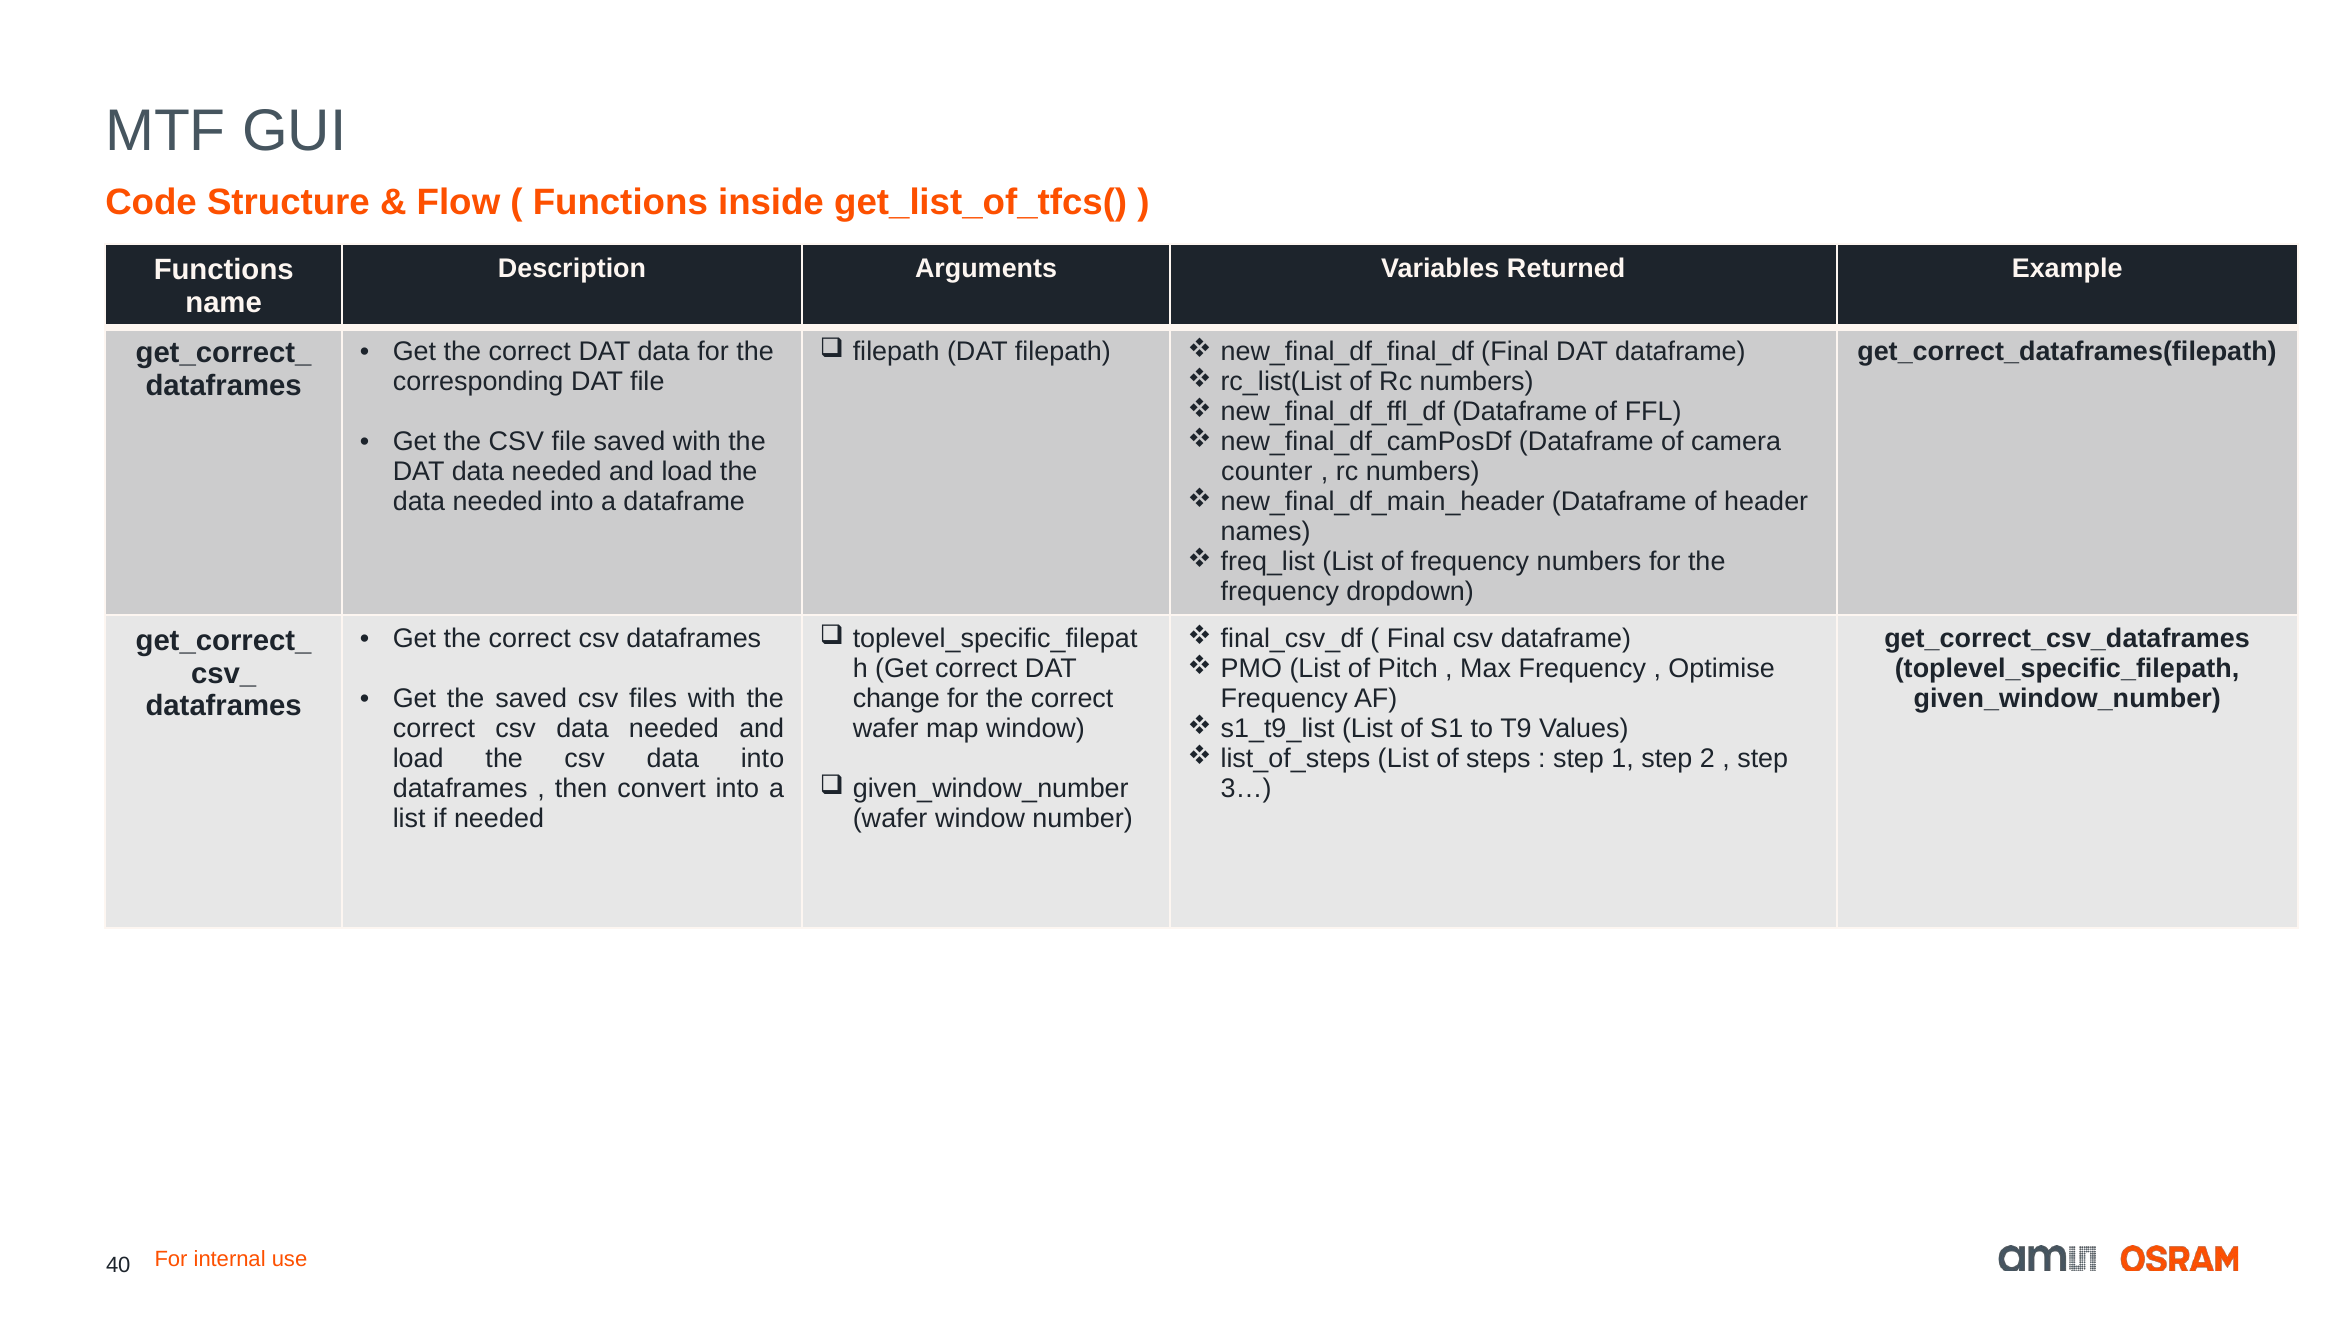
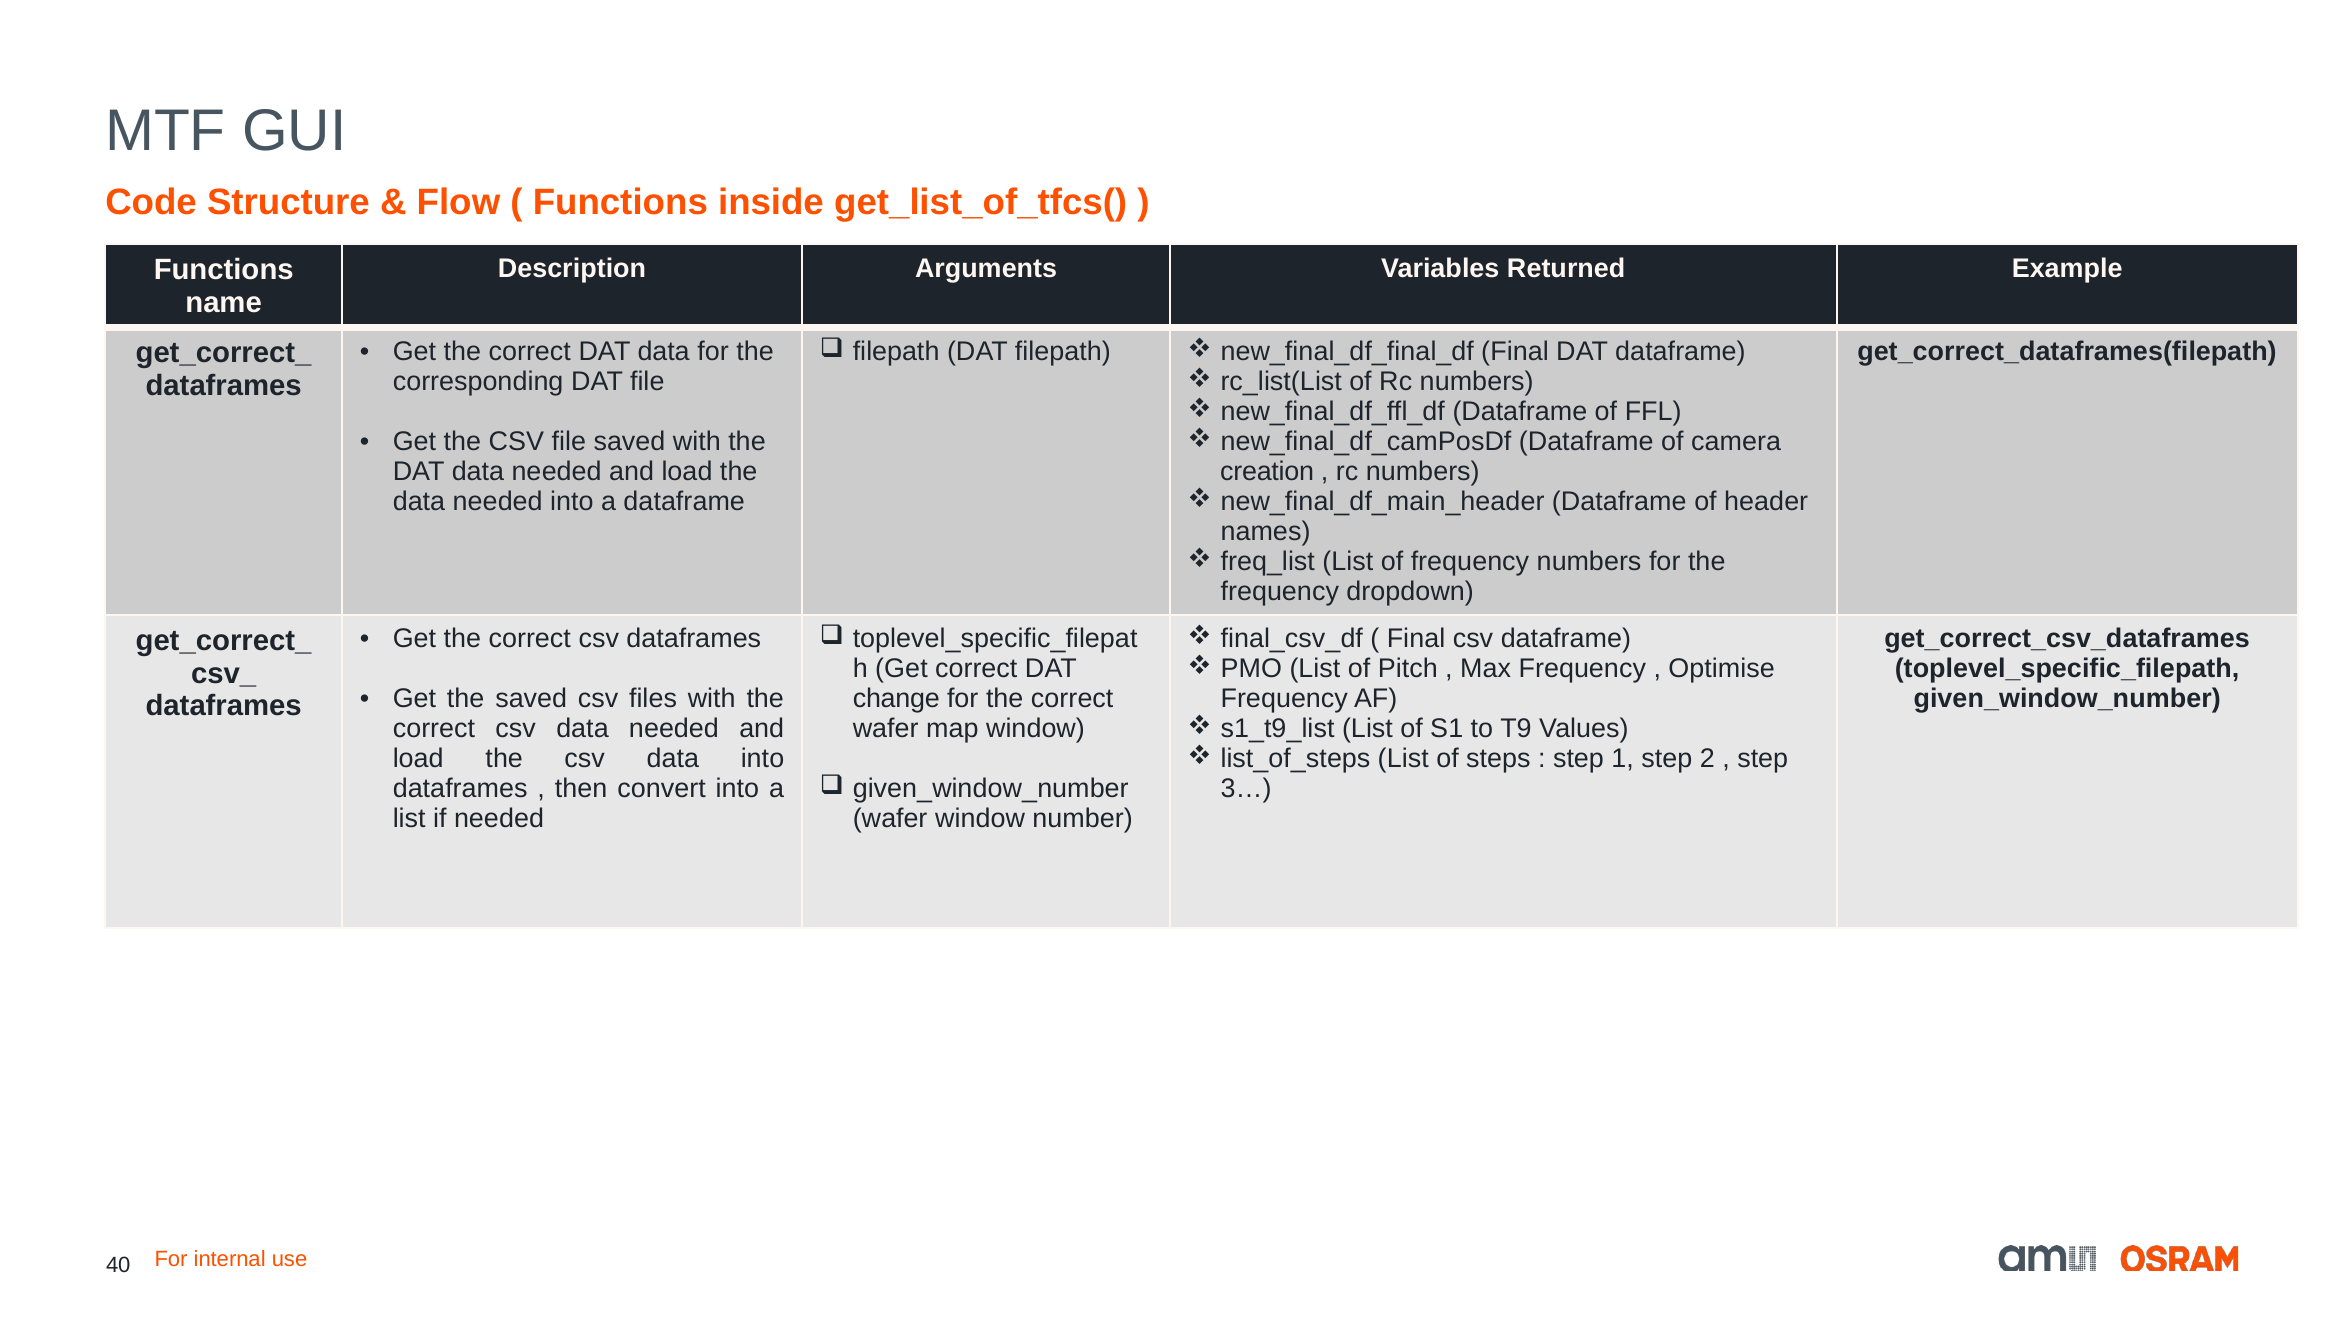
counter: counter -> creation
